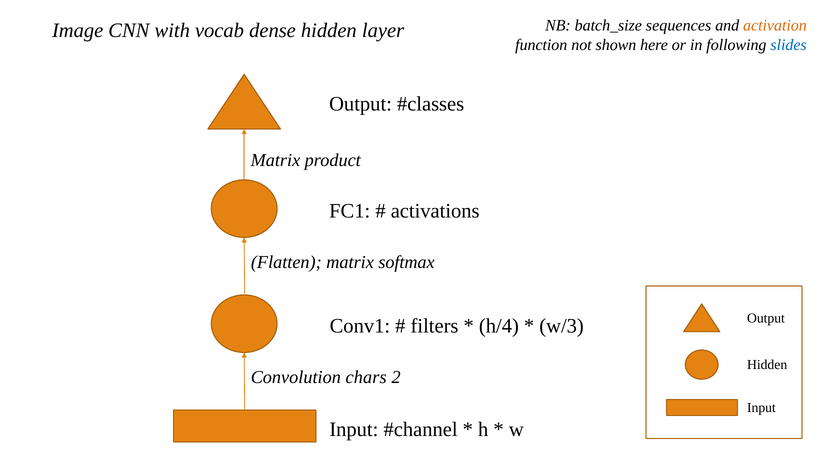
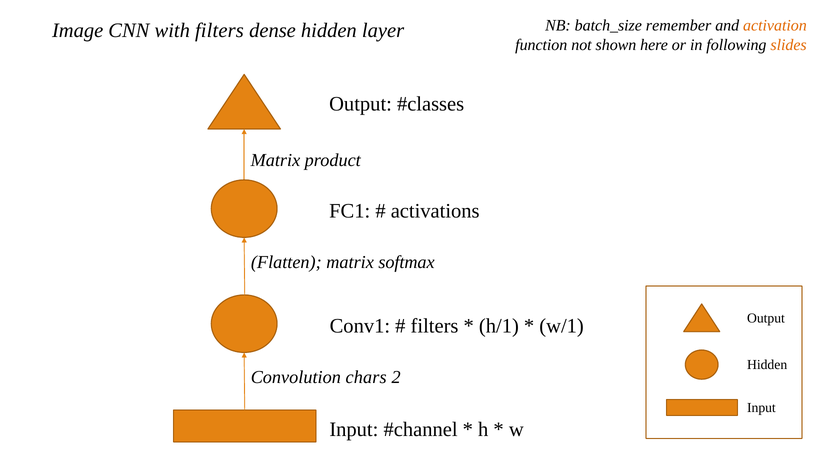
sequences: sequences -> remember
with vocab: vocab -> filters
slides colour: blue -> orange
h/4: h/4 -> h/1
w/3: w/3 -> w/1
